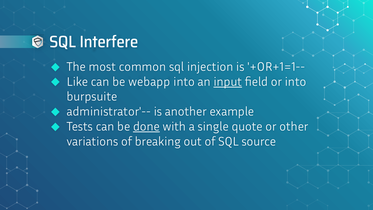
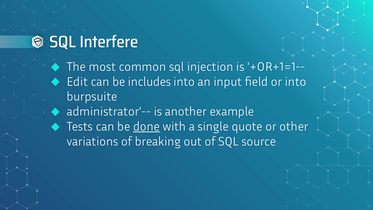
Like: Like -> Edit
webapp: webapp -> includes
input underline: present -> none
